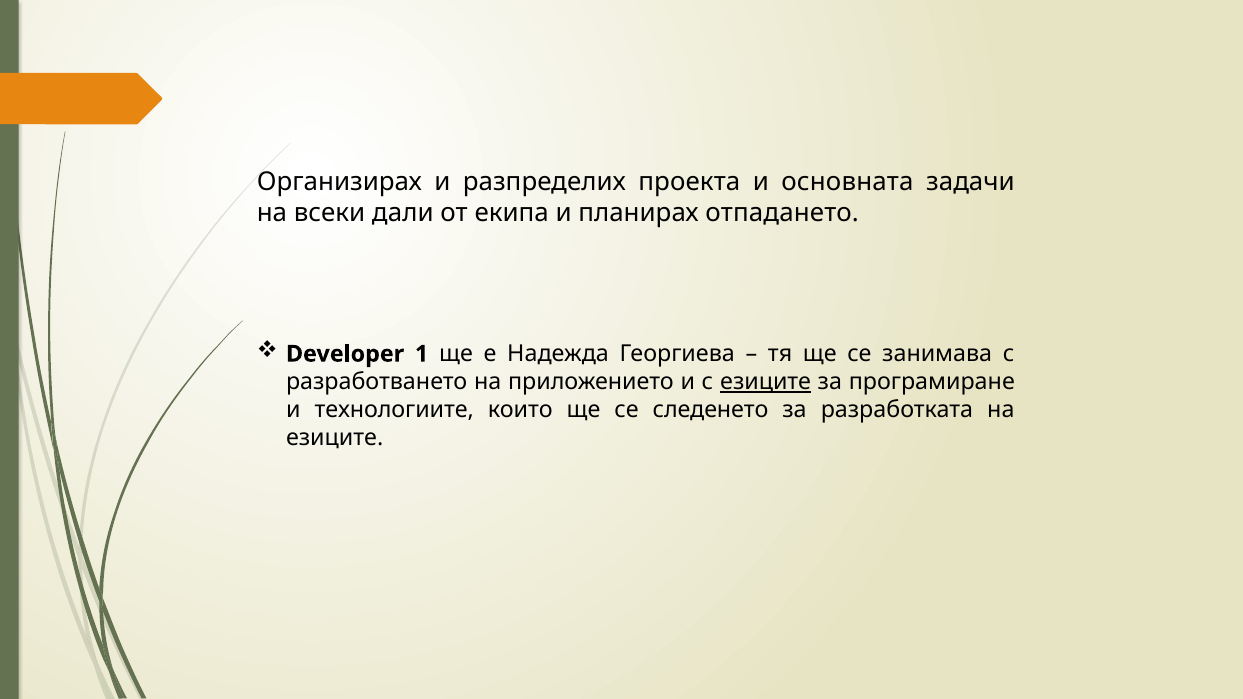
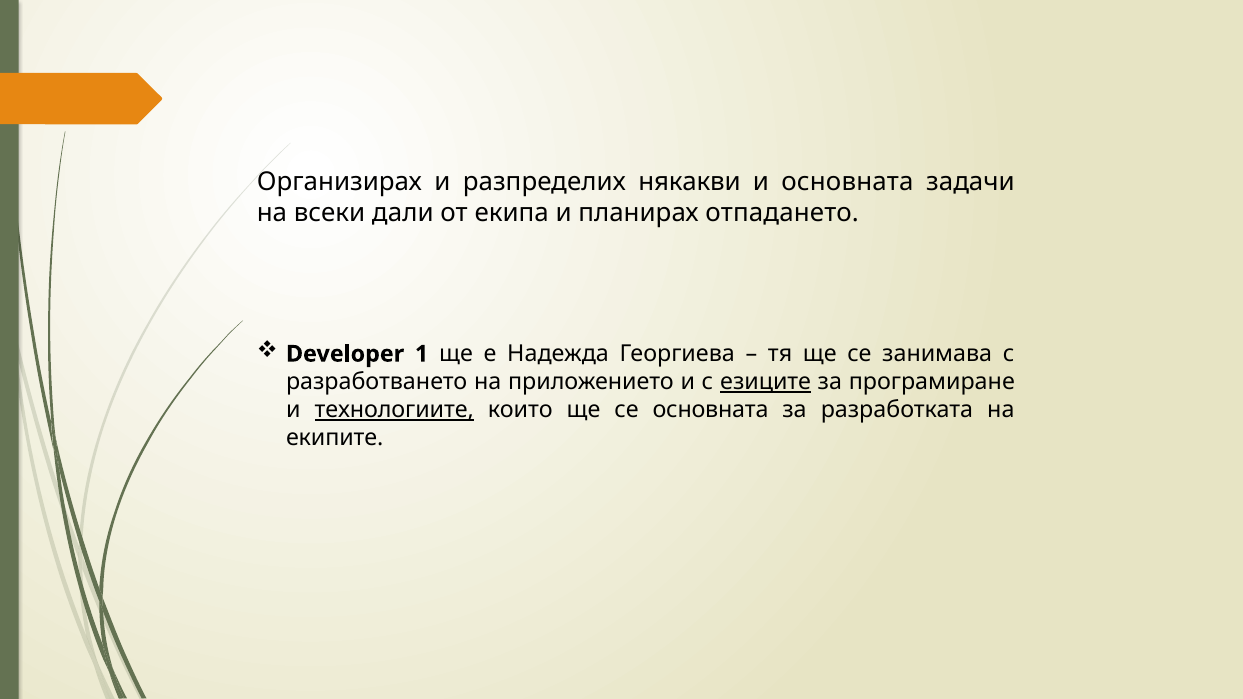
проекта: проекта -> някакви
технологиите underline: none -> present
се следенето: следенето -> основната
езиците at (335, 438): езиците -> екипите
